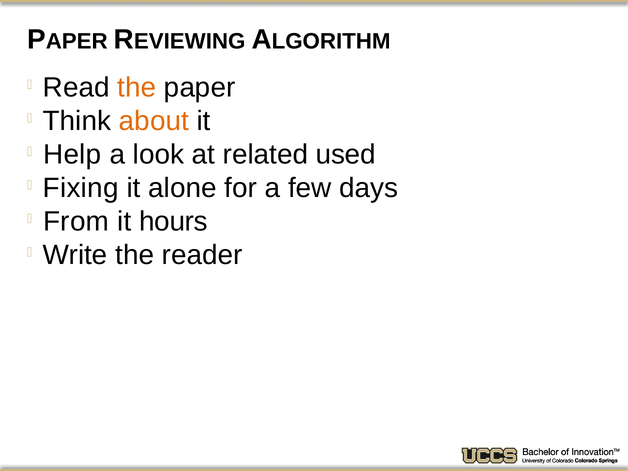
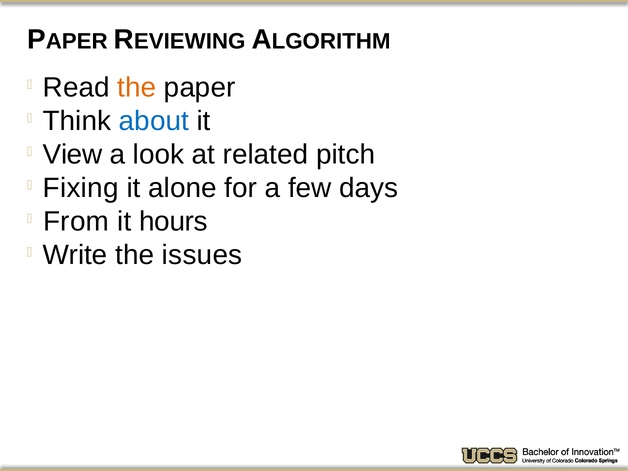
about colour: orange -> blue
Help: Help -> View
used: used -> pitch
reader: reader -> issues
